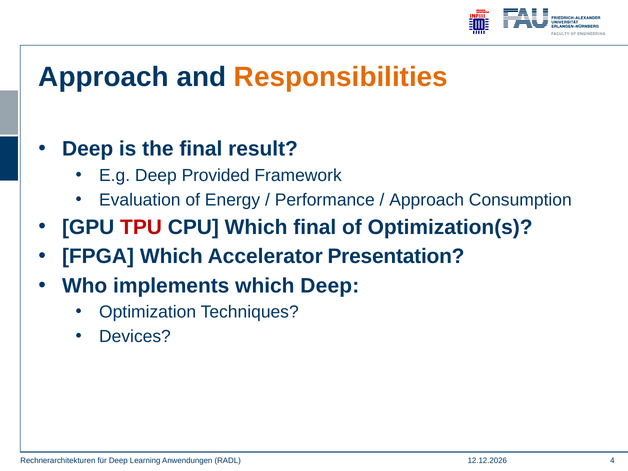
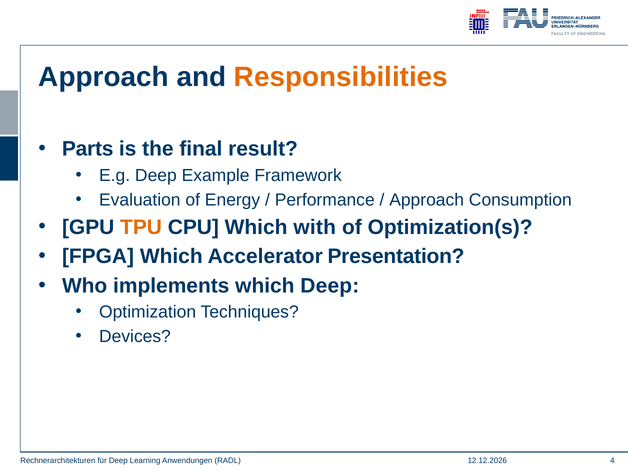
Deep at (88, 149): Deep -> Parts
Provided: Provided -> Example
TPU colour: red -> orange
Which final: final -> with
